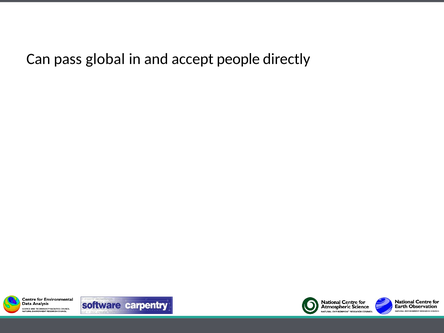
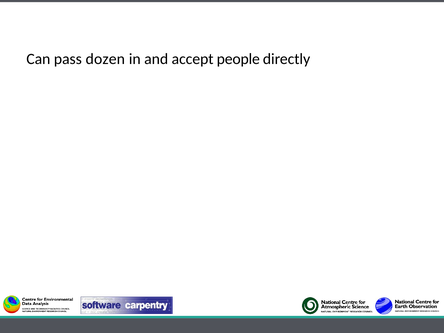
global: global -> dozen
